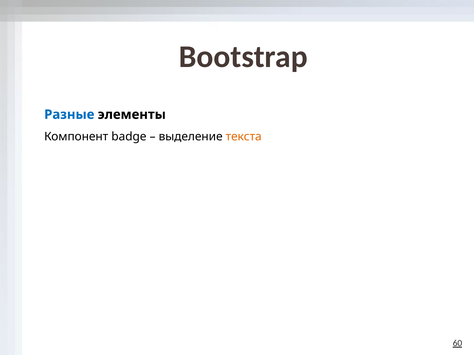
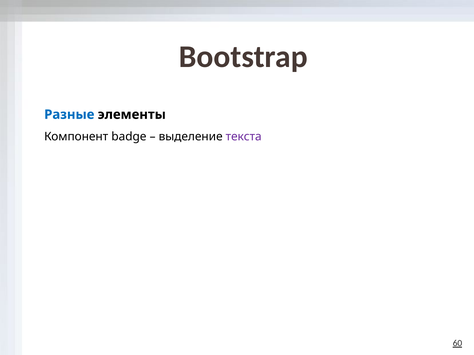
текста colour: orange -> purple
